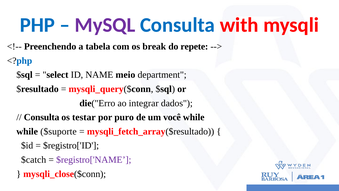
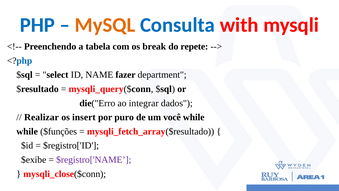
MySQL colour: purple -> orange
meio: meio -> fazer
Consulta at (42, 117): Consulta -> Realizar
testar: testar -> insert
$suporte: $suporte -> $funções
$catch: $catch -> $exibe
